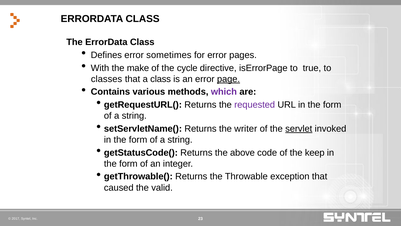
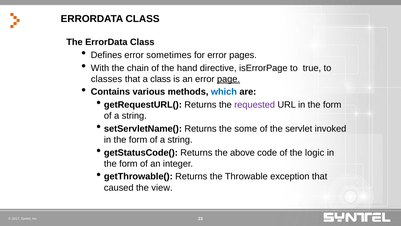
make: make -> chain
cycle: cycle -> hand
which colour: purple -> blue
writer: writer -> some
servlet underline: present -> none
keep: keep -> logic
valid: valid -> view
